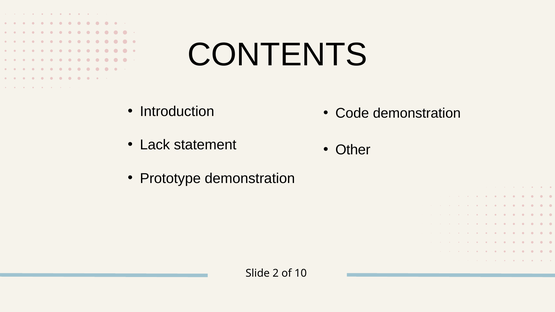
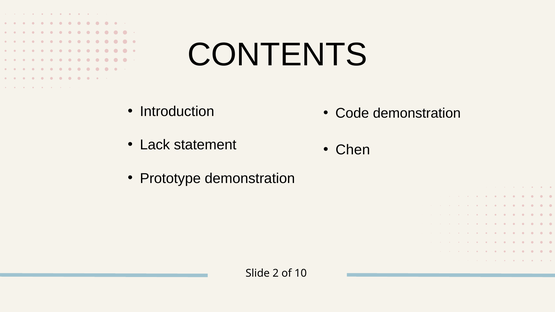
Other: Other -> Chen
